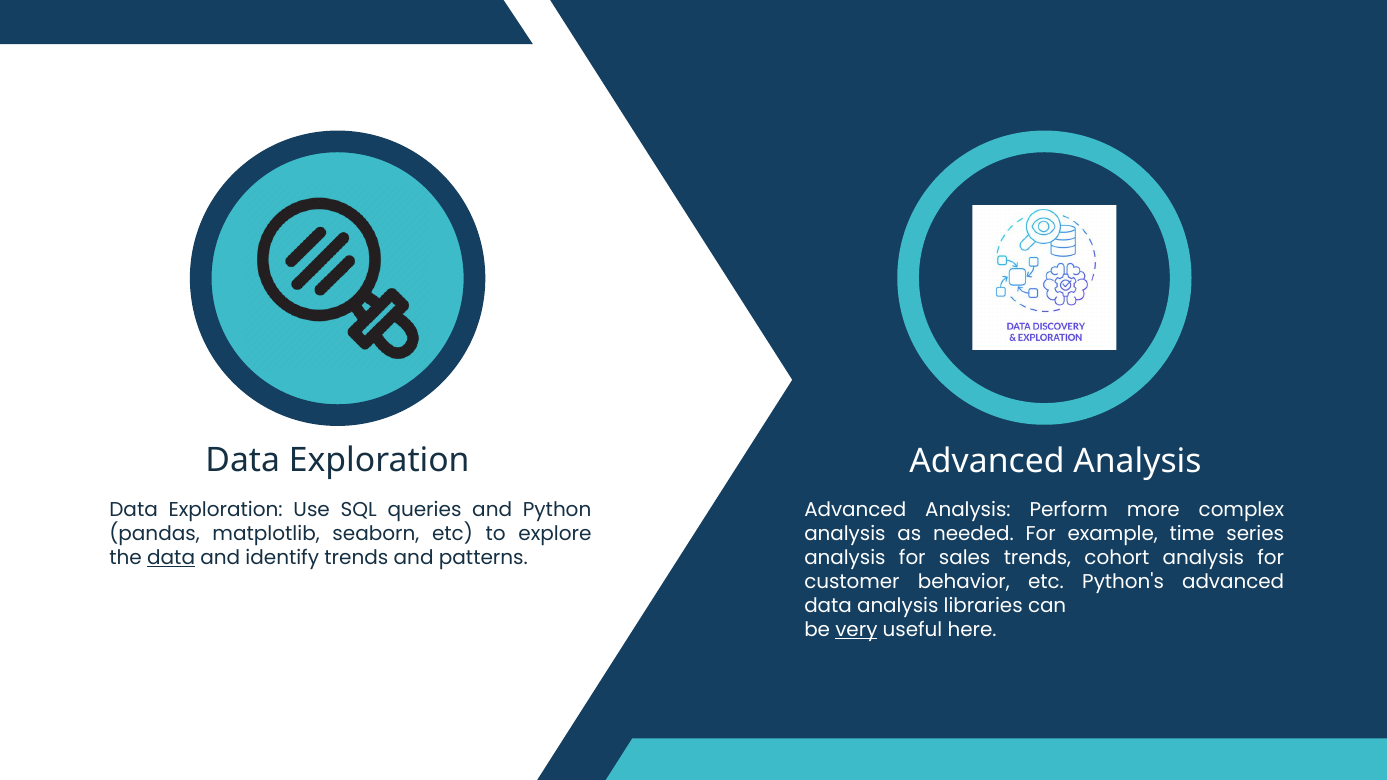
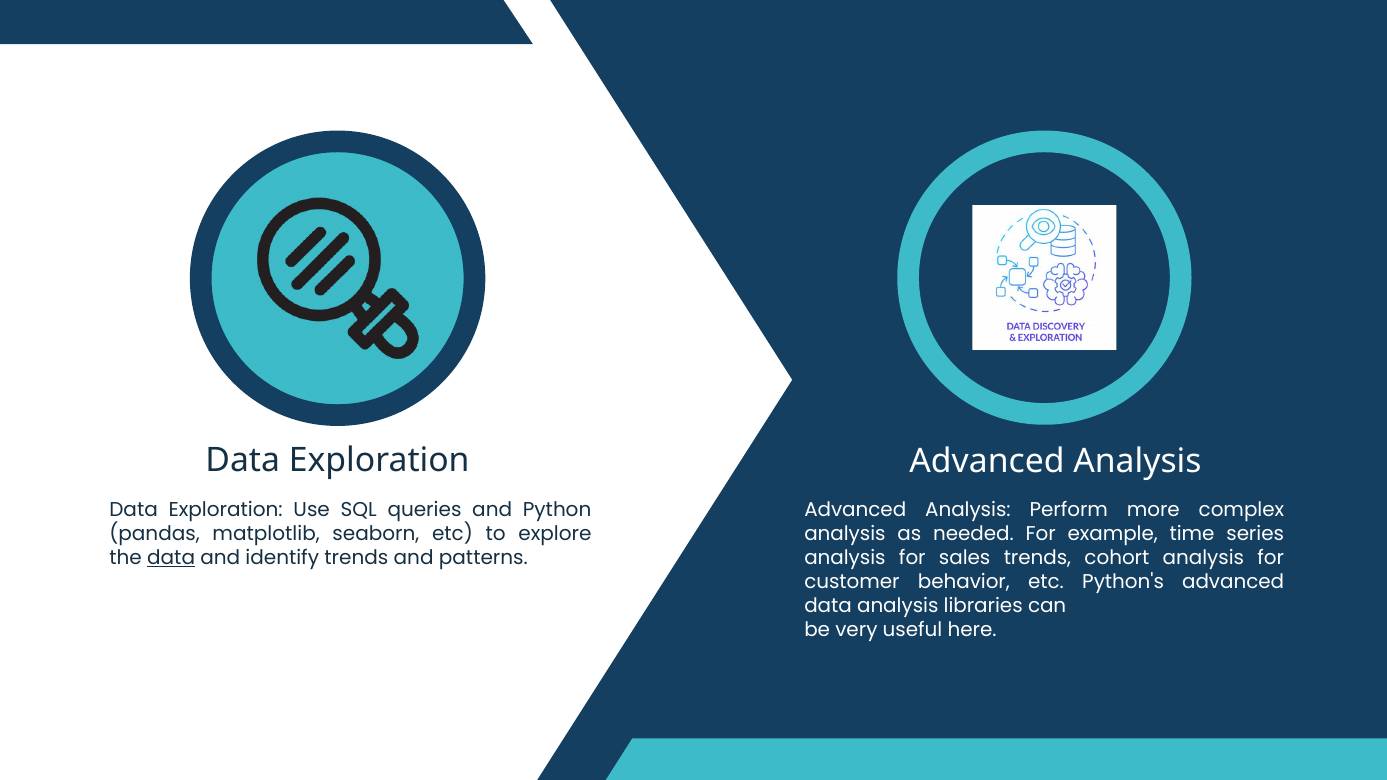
very underline: present -> none
